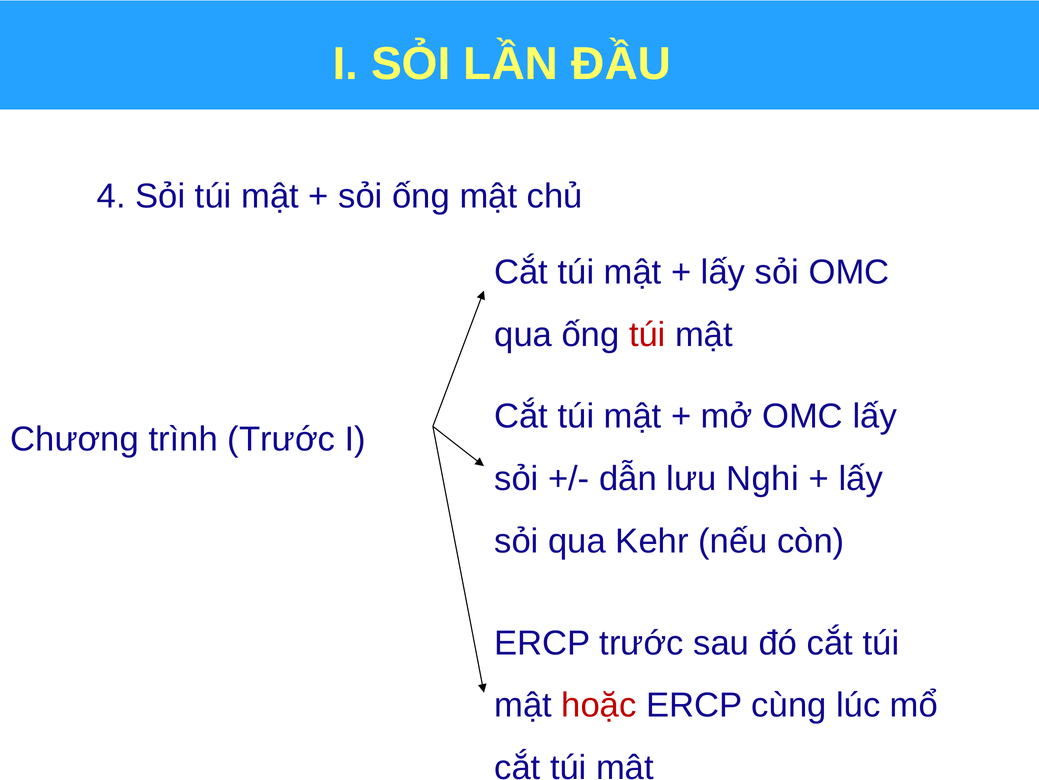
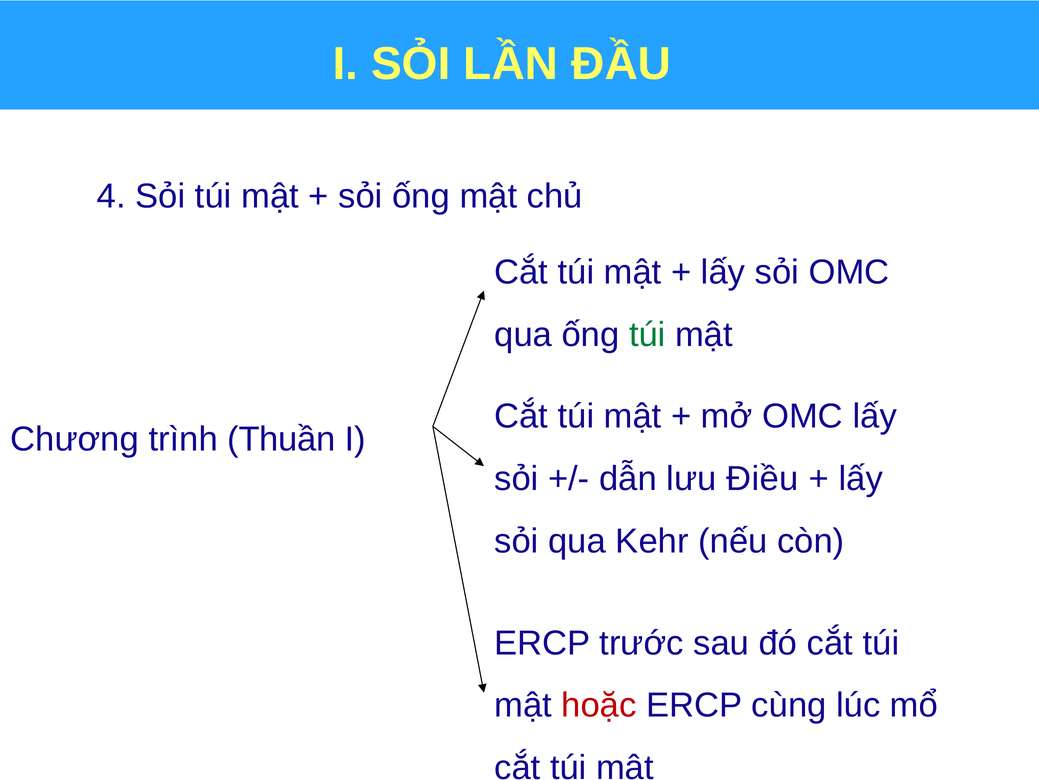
túi at (647, 334) colour: red -> green
trình Trước: Trước -> Thuần
Nghi: Nghi -> Điều
